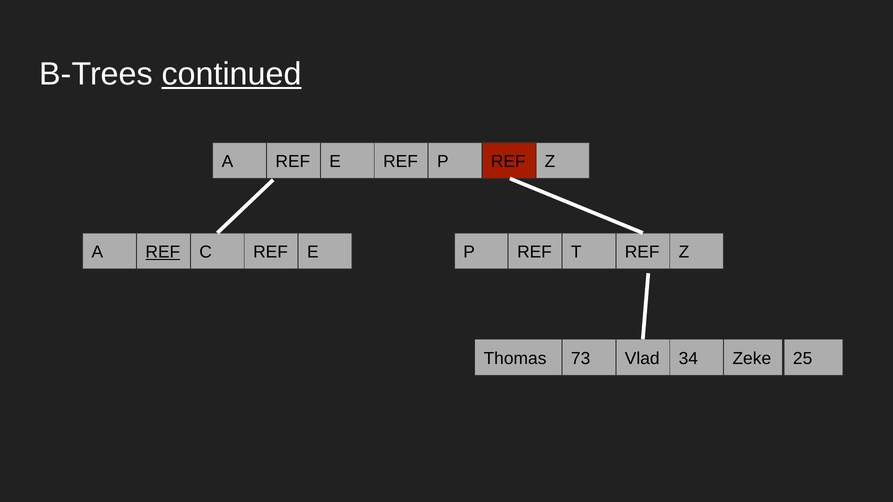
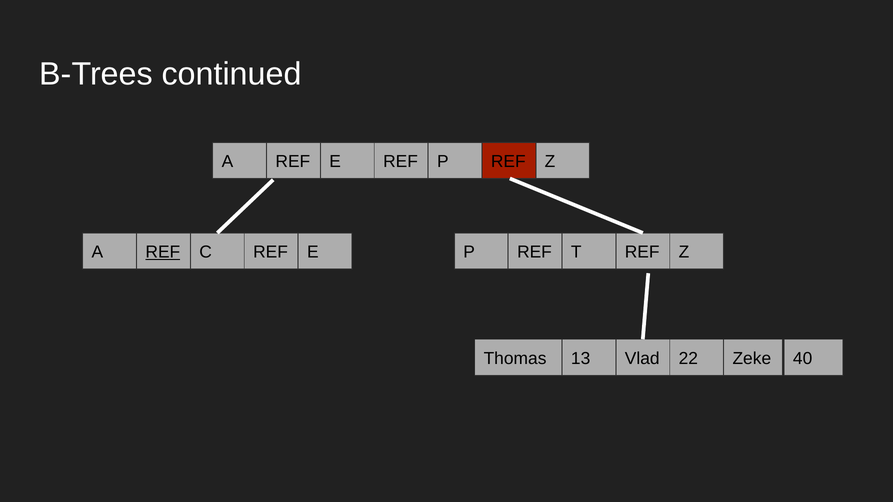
continued underline: present -> none
73: 73 -> 13
34: 34 -> 22
25: 25 -> 40
